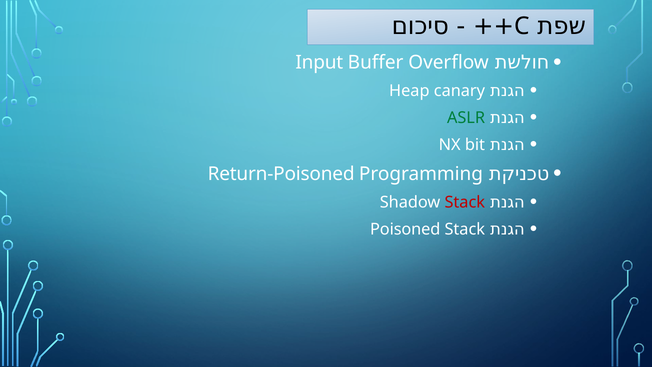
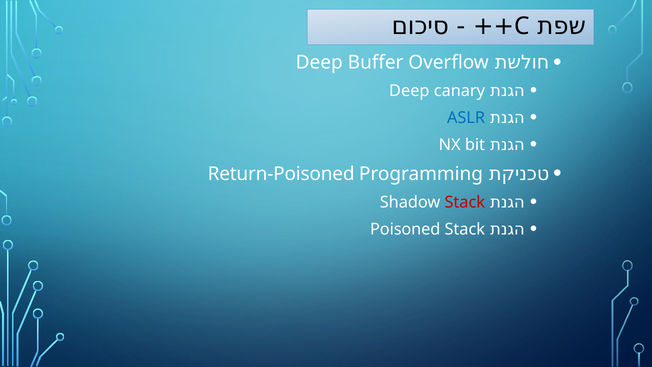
Input at (319, 63): Input -> Deep
Heap at (409, 91): Heap -> Deep
ASLR colour: green -> blue
